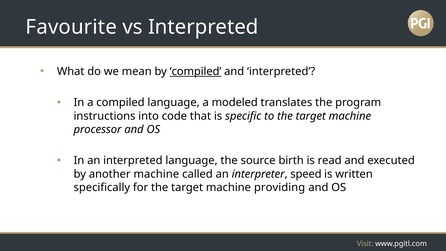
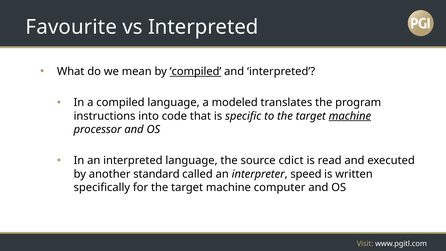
machine at (350, 116) underline: none -> present
birth: birth -> cdict
another machine: machine -> standard
providing: providing -> computer
